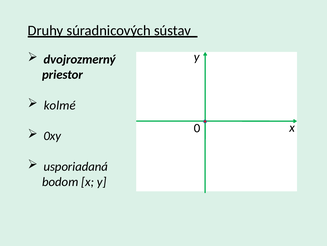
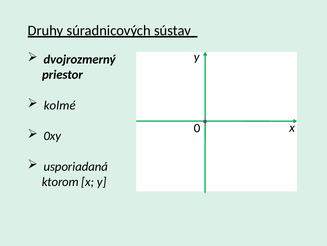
bodom: bodom -> ktorom
